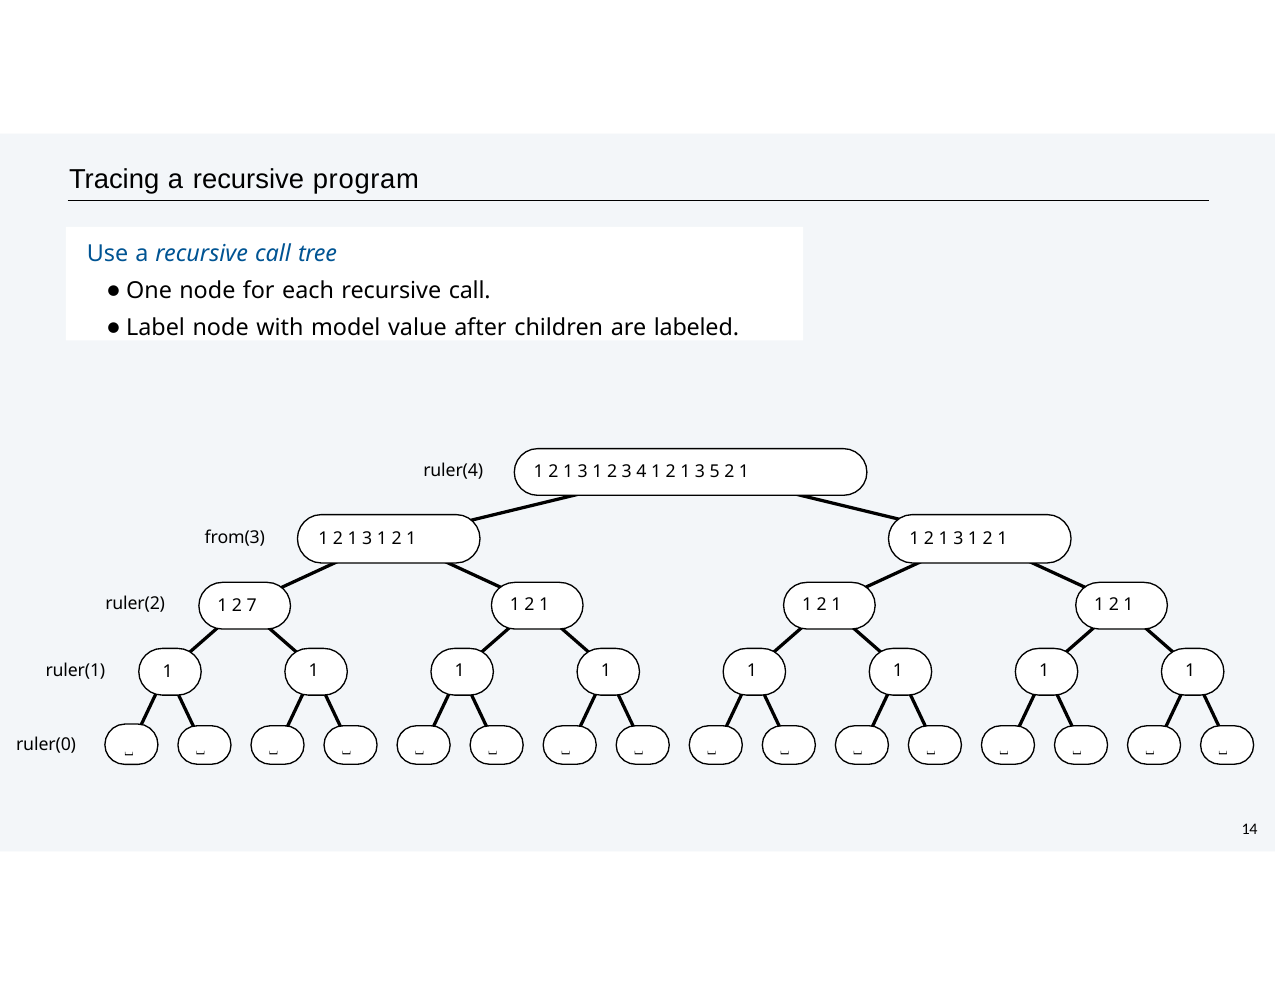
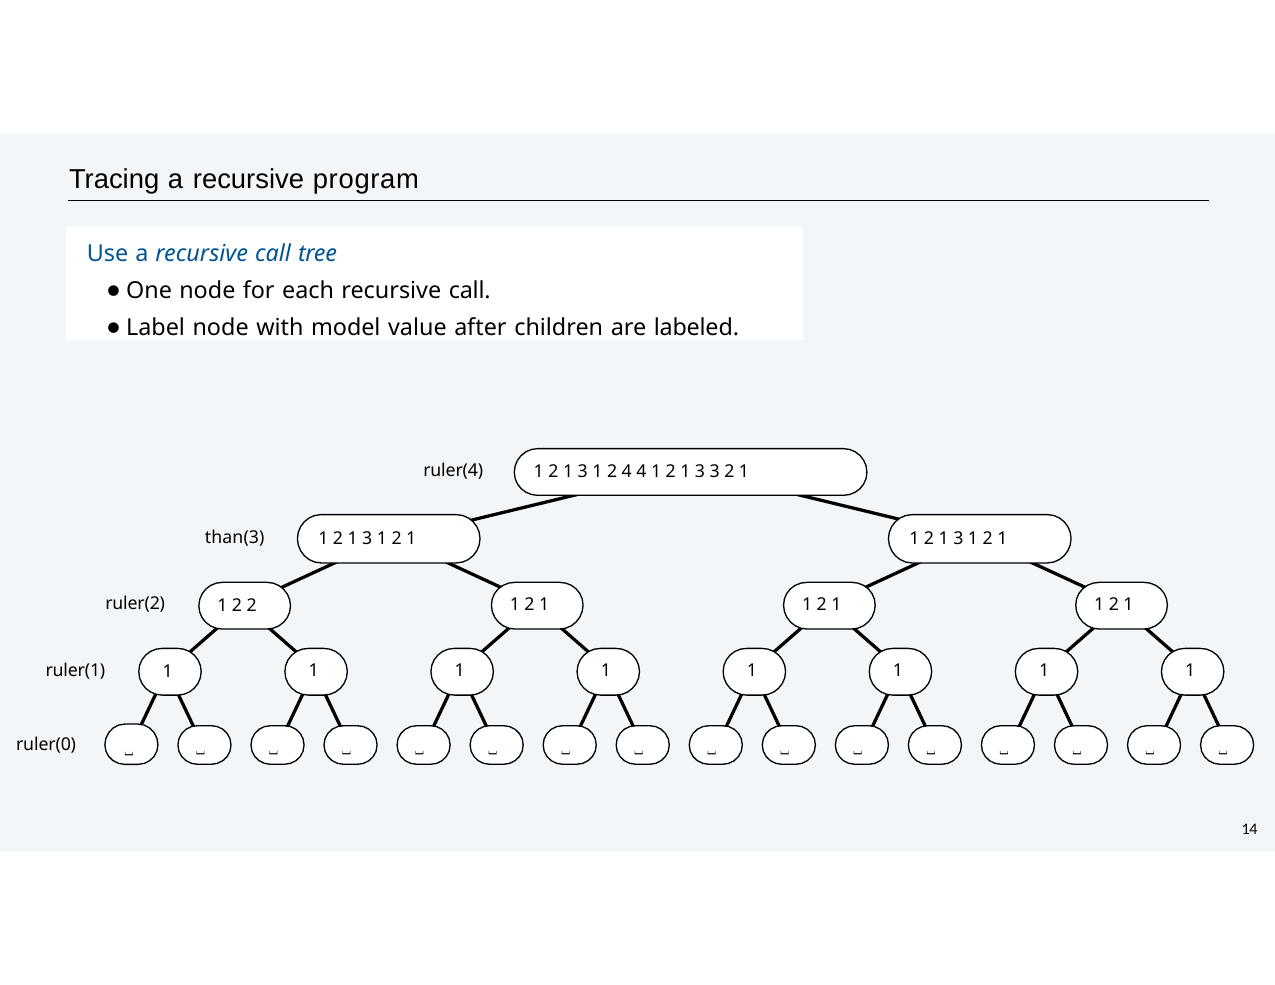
2 3: 3 -> 4
3 5: 5 -> 3
from(3: from(3 -> than(3
2 7: 7 -> 2
